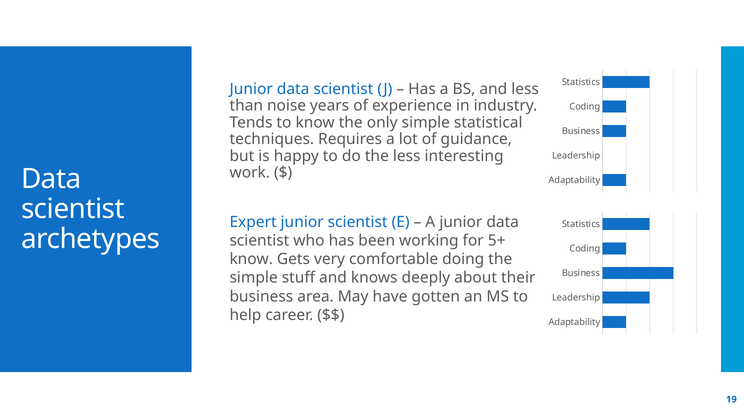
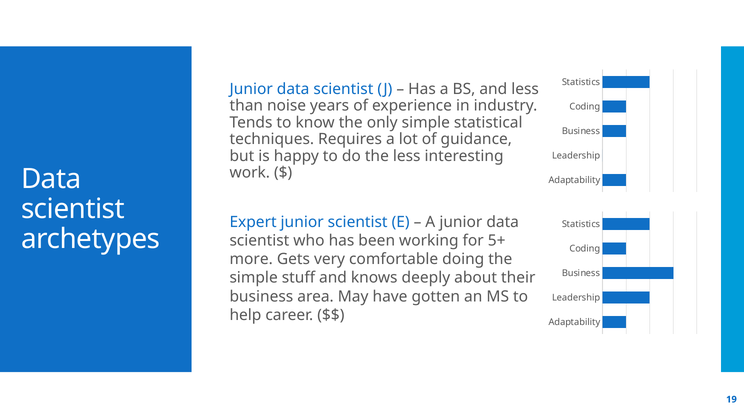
know at (251, 259): know -> more
